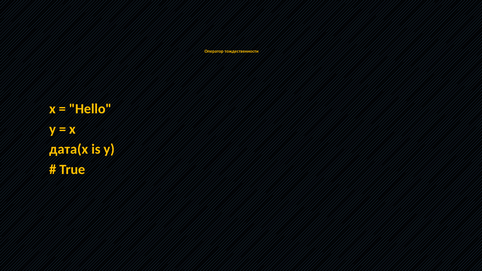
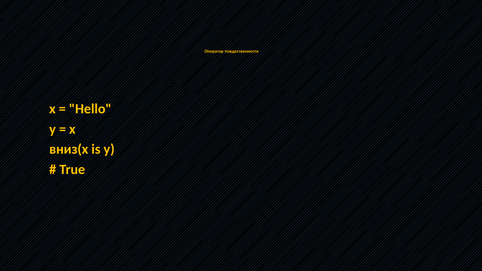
дата(x: дата(x -> вниз(x
